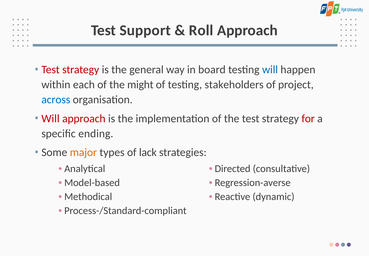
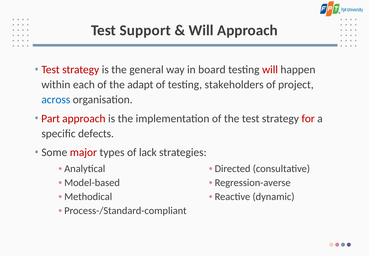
Roll at (201, 30): Roll -> Will
will at (270, 69) colour: blue -> red
might: might -> adapt
Will at (50, 118): Will -> Part
ending: ending -> defects
major colour: orange -> red
